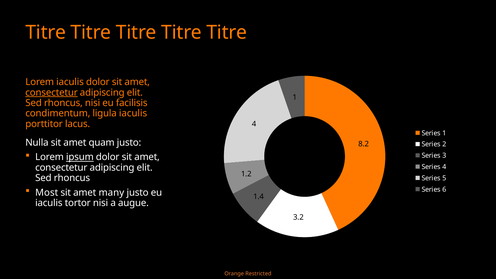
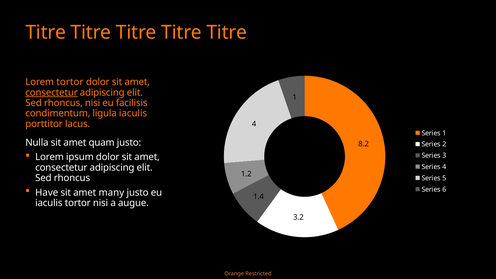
Lorem iaculis: iaculis -> tortor
ipsum underline: present -> none
Most: Most -> Have
